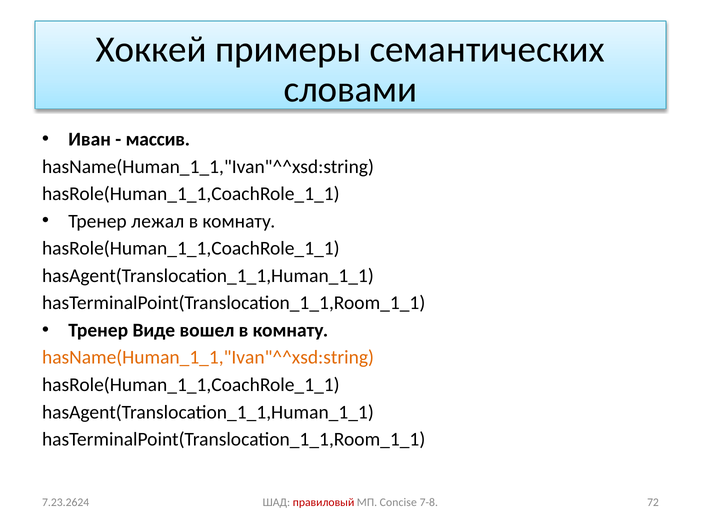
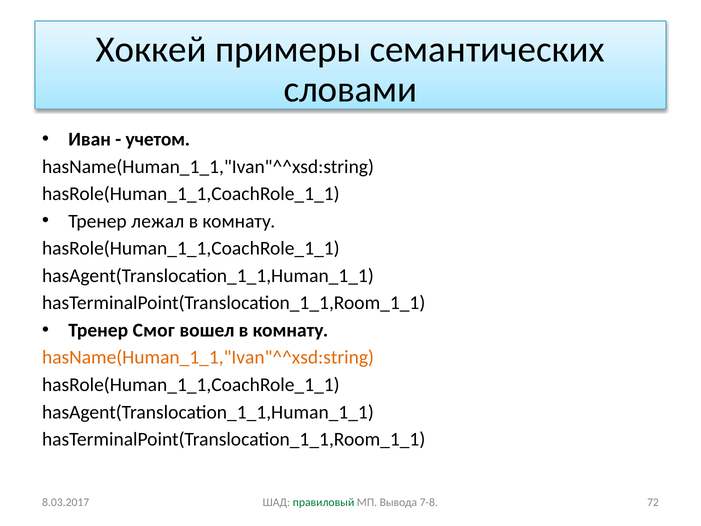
массив: массив -> учетом
Виде: Виде -> Смог
правиловый colour: red -> green
Concise: Concise -> Вывода
7.23.2624: 7.23.2624 -> 8.03.2017
